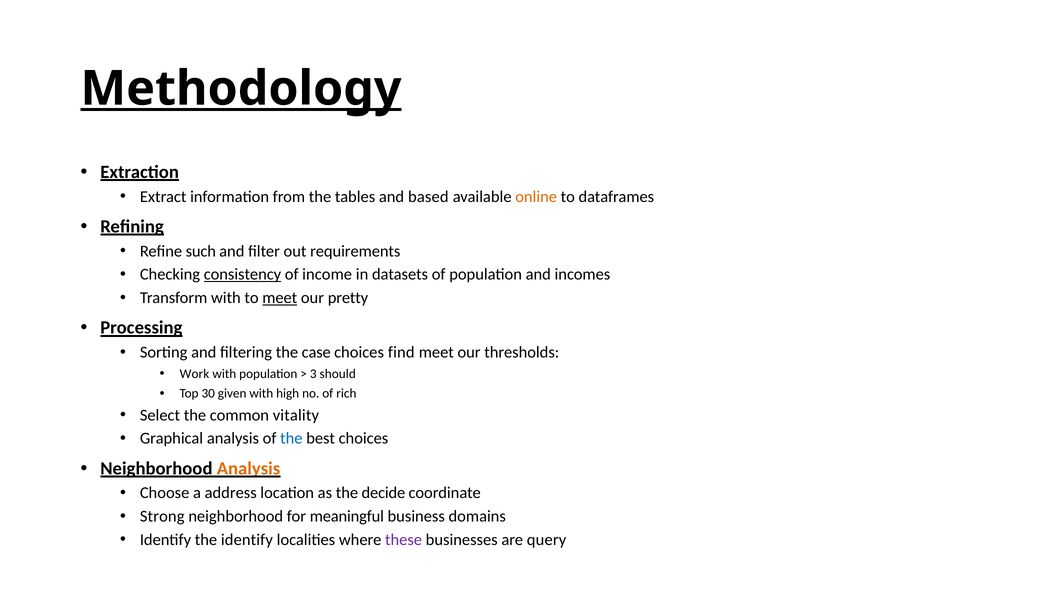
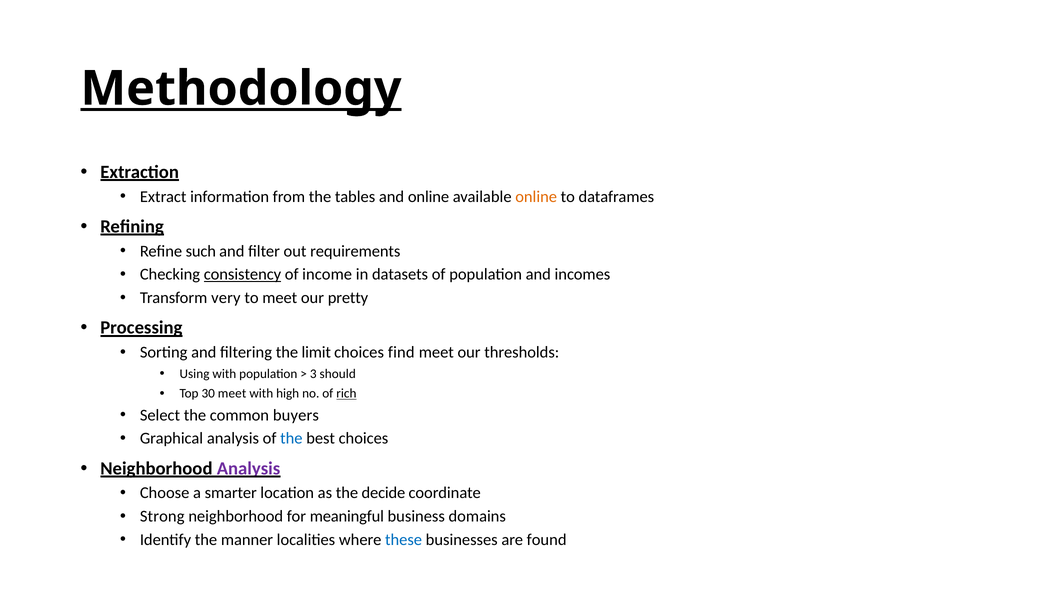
and based: based -> online
Transform with: with -> very
meet at (280, 298) underline: present -> none
case: case -> limit
Work: Work -> Using
30 given: given -> meet
rich underline: none -> present
vitality: vitality -> buyers
Analysis at (249, 468) colour: orange -> purple
address: address -> smarter
the identify: identify -> manner
these colour: purple -> blue
query: query -> found
